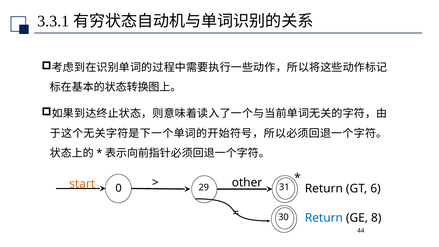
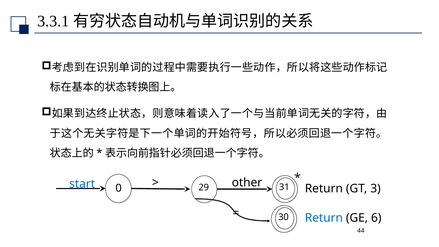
start colour: orange -> blue
6: 6 -> 3
8: 8 -> 6
